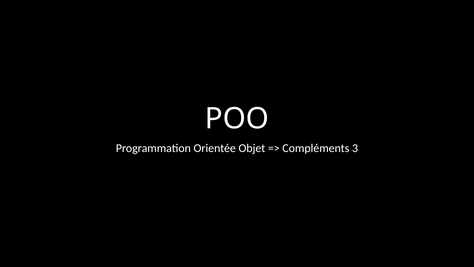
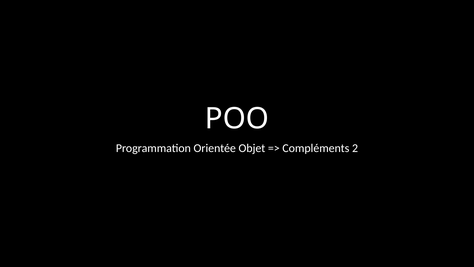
3: 3 -> 2
